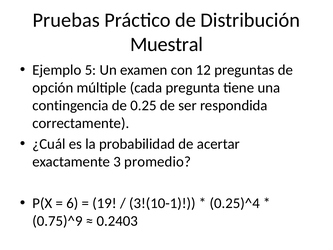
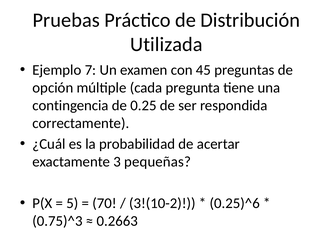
Muestral: Muestral -> Utilizada
5: 5 -> 7
12: 12 -> 45
promedio: promedio -> pequeñas
6: 6 -> 5
19: 19 -> 70
3!(10-1: 3!(10-1 -> 3!(10-2
0.25)^4: 0.25)^4 -> 0.25)^6
0.75)^9: 0.75)^9 -> 0.75)^3
0.2403: 0.2403 -> 0.2663
